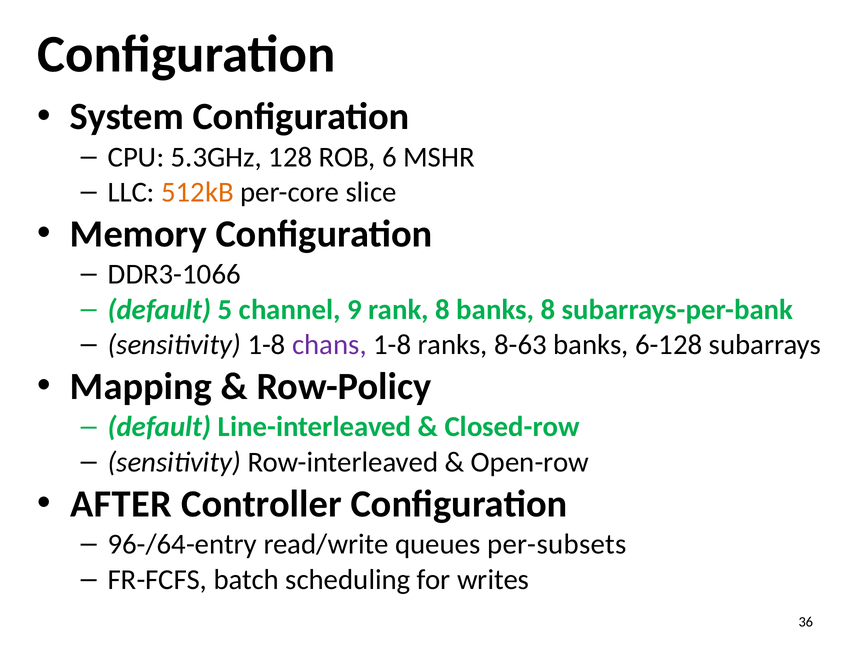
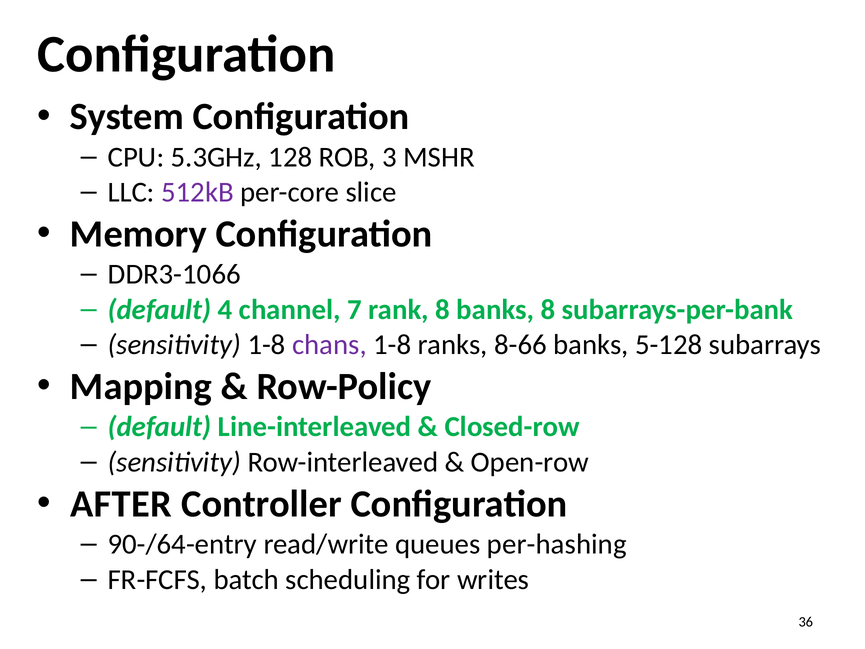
6: 6 -> 3
512kB colour: orange -> purple
5: 5 -> 4
9: 9 -> 7
8-63: 8-63 -> 8-66
6-128: 6-128 -> 5-128
96-/64-entry: 96-/64-entry -> 90-/64-entry
per-subsets: per-subsets -> per-hashing
